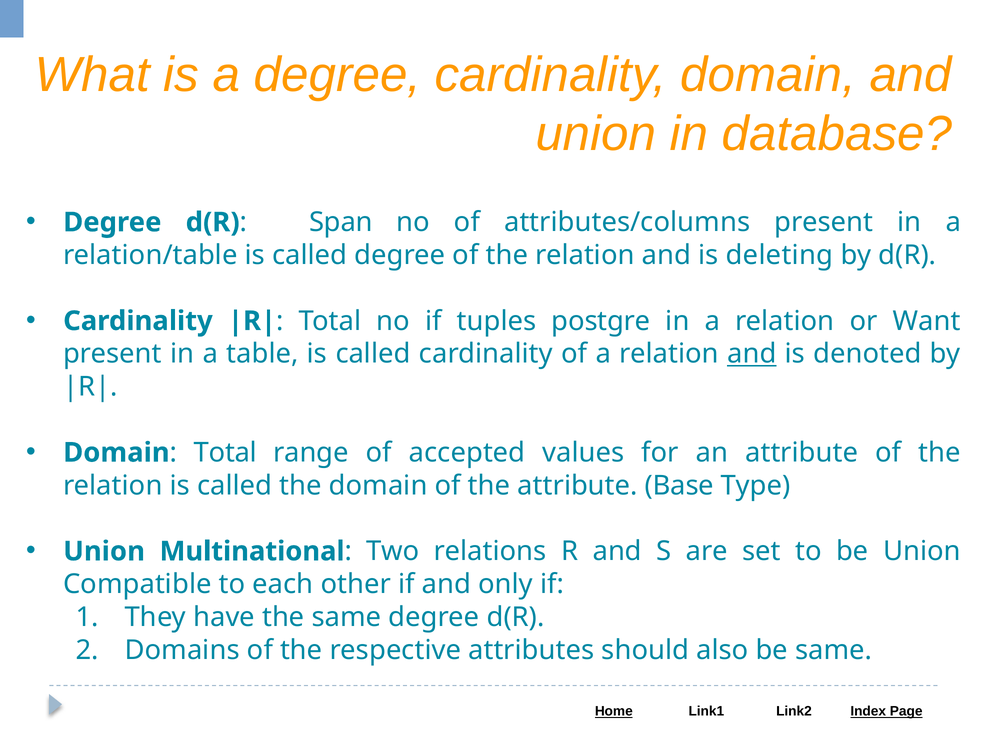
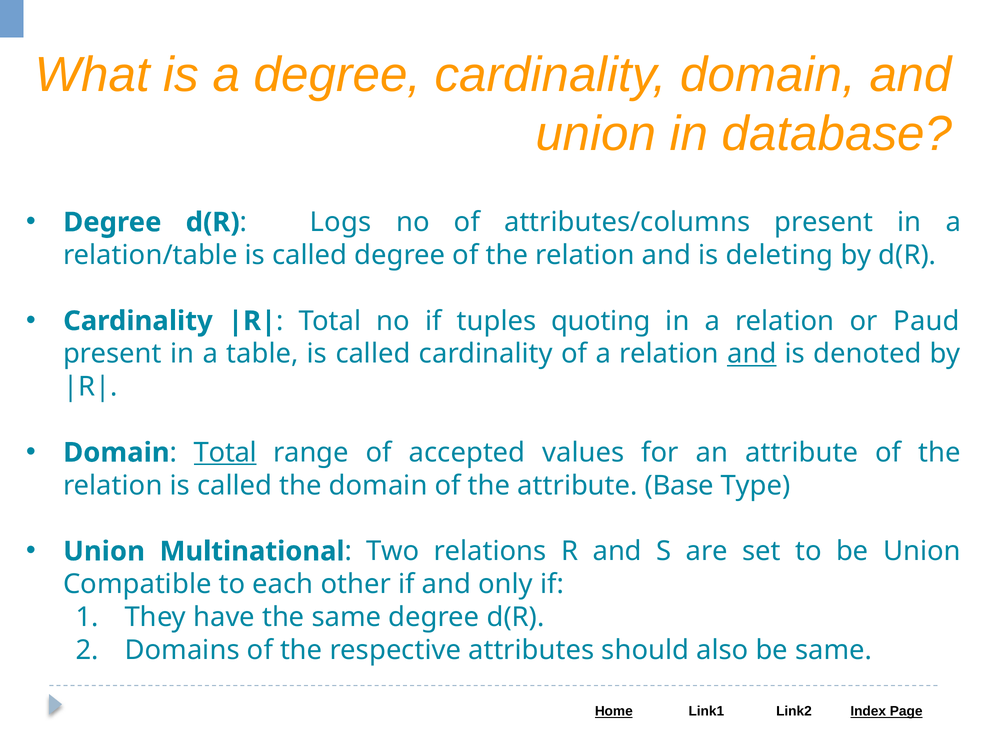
Span: Span -> Logs
postgre: postgre -> quoting
Want: Want -> Paud
Total at (225, 453) underline: none -> present
